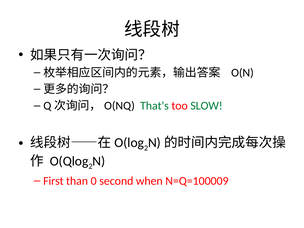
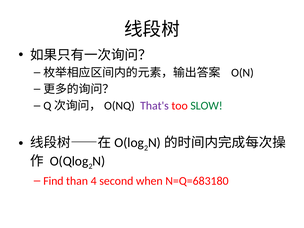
That's colour: green -> purple
First: First -> Find
0: 0 -> 4
N=Q=100009: N=Q=100009 -> N=Q=683180
